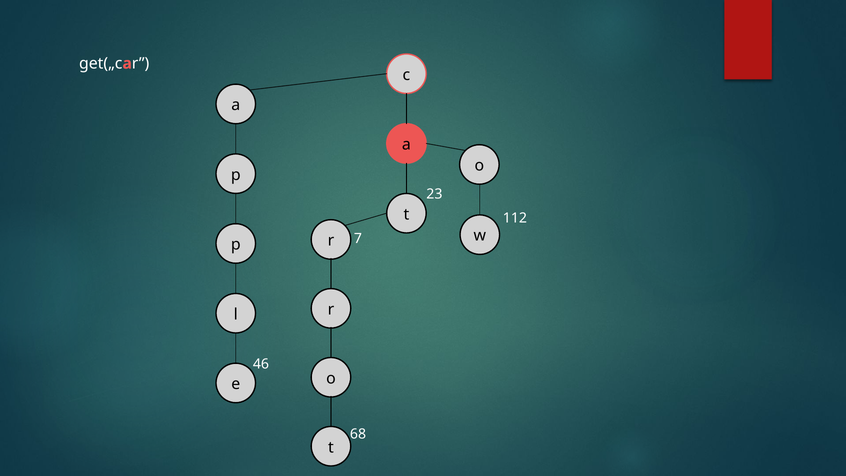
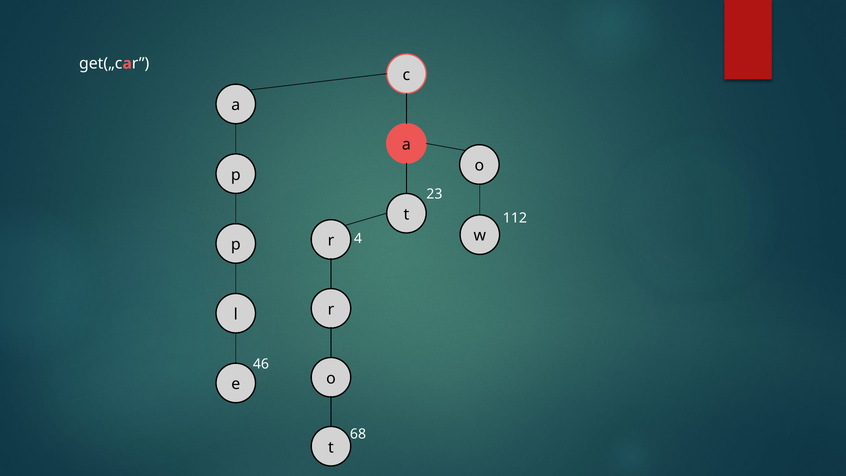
7: 7 -> 4
